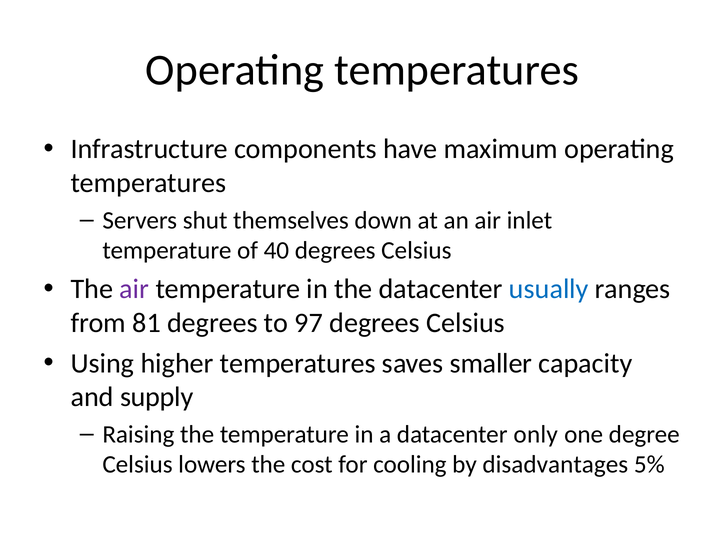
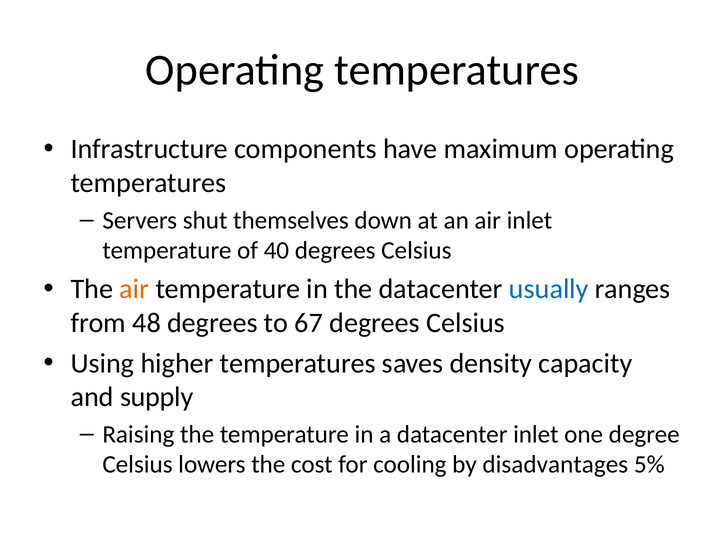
air at (134, 290) colour: purple -> orange
81: 81 -> 48
97: 97 -> 67
smaller: smaller -> density
datacenter only: only -> inlet
